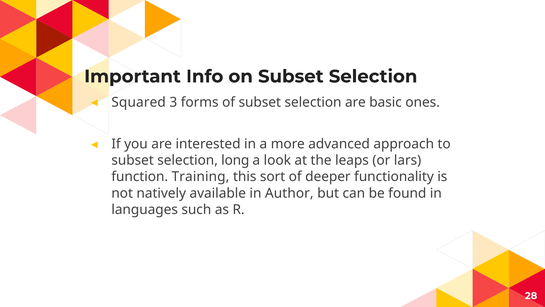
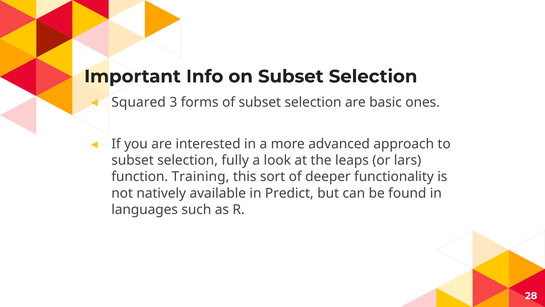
long: long -> fully
Author: Author -> Predict
